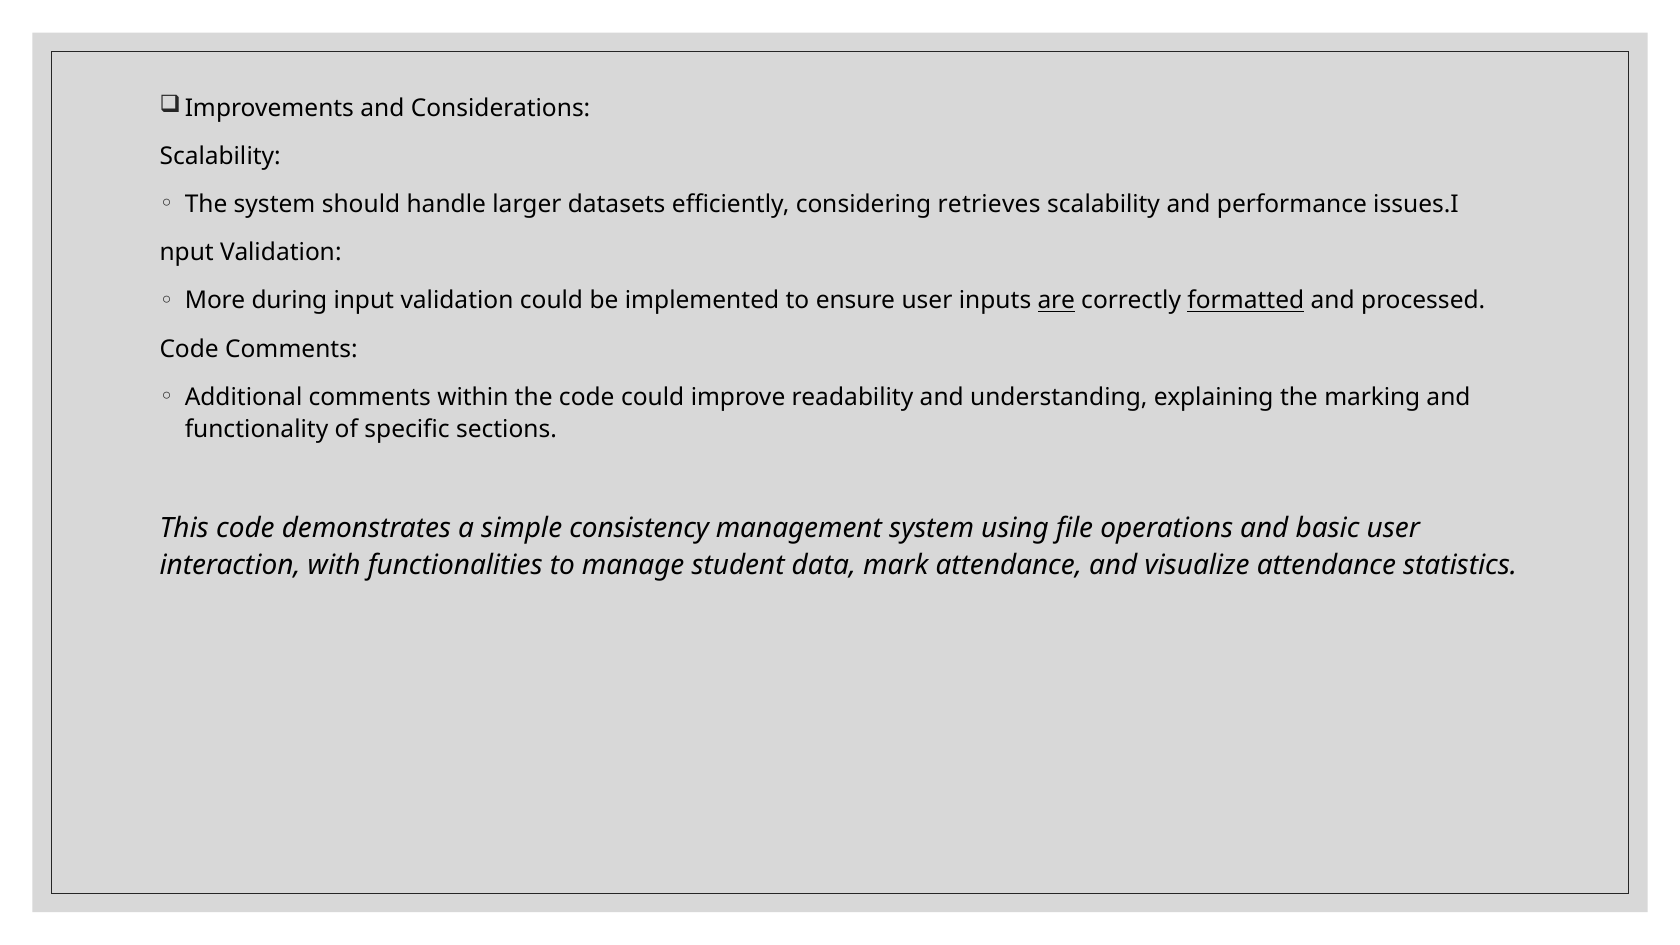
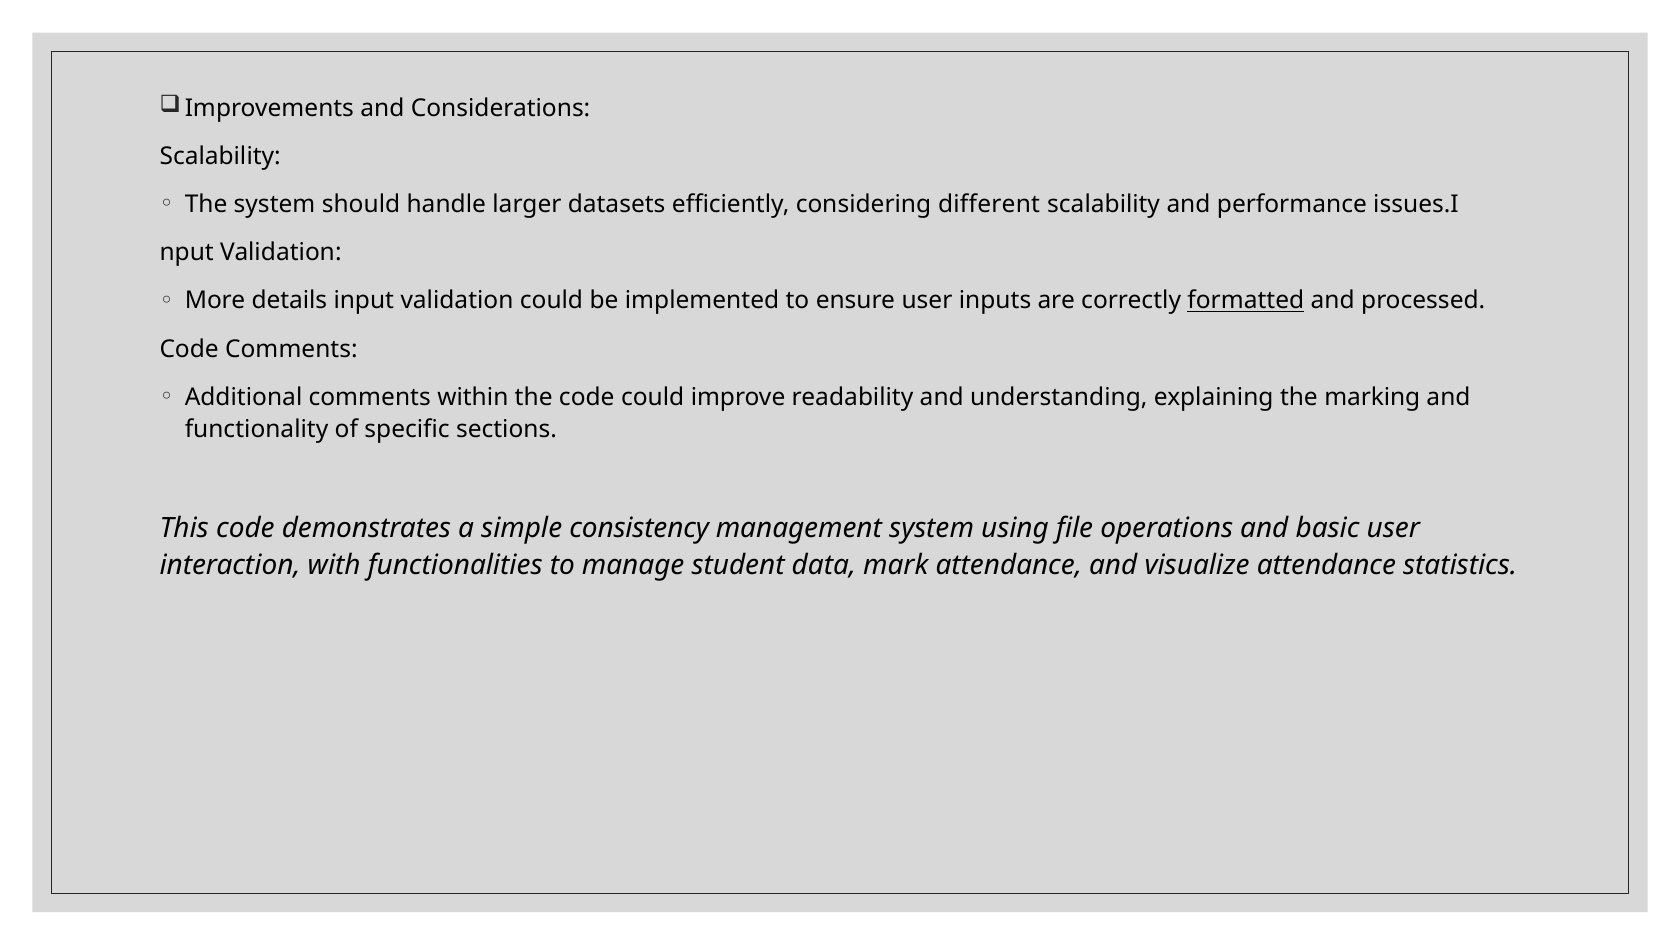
retrieves: retrieves -> different
during: during -> details
are underline: present -> none
